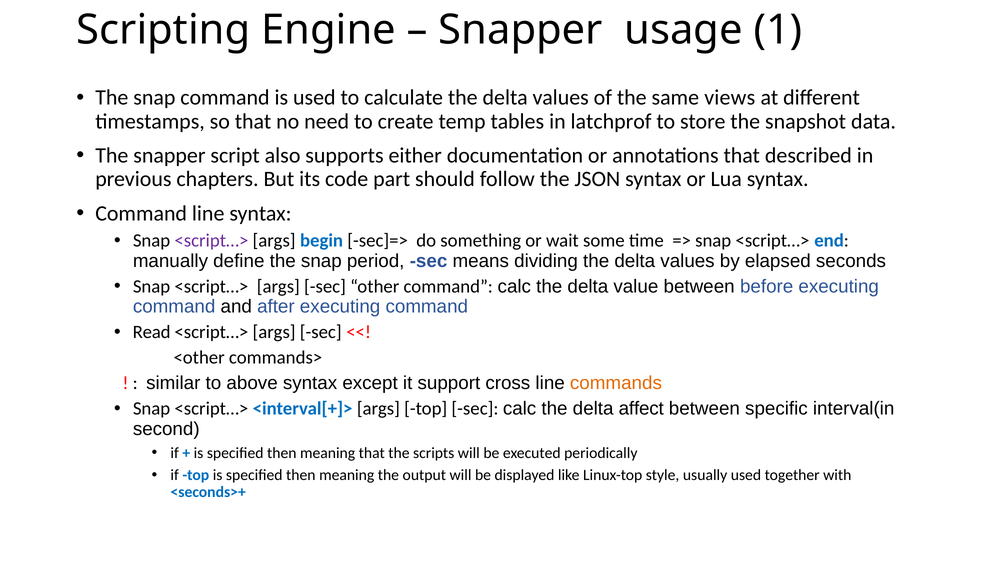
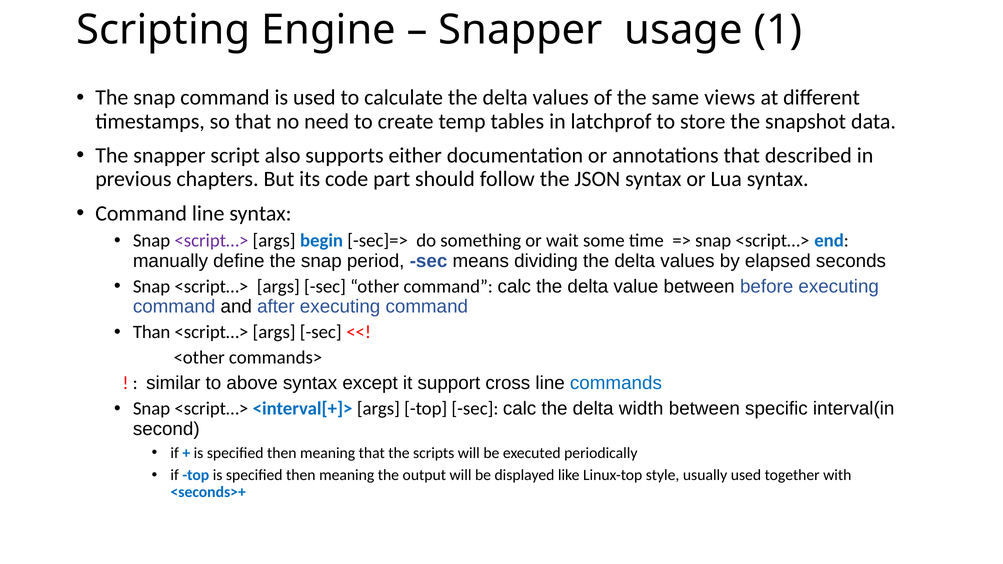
Read: Read -> Than
commands colour: orange -> blue
affect: affect -> width
